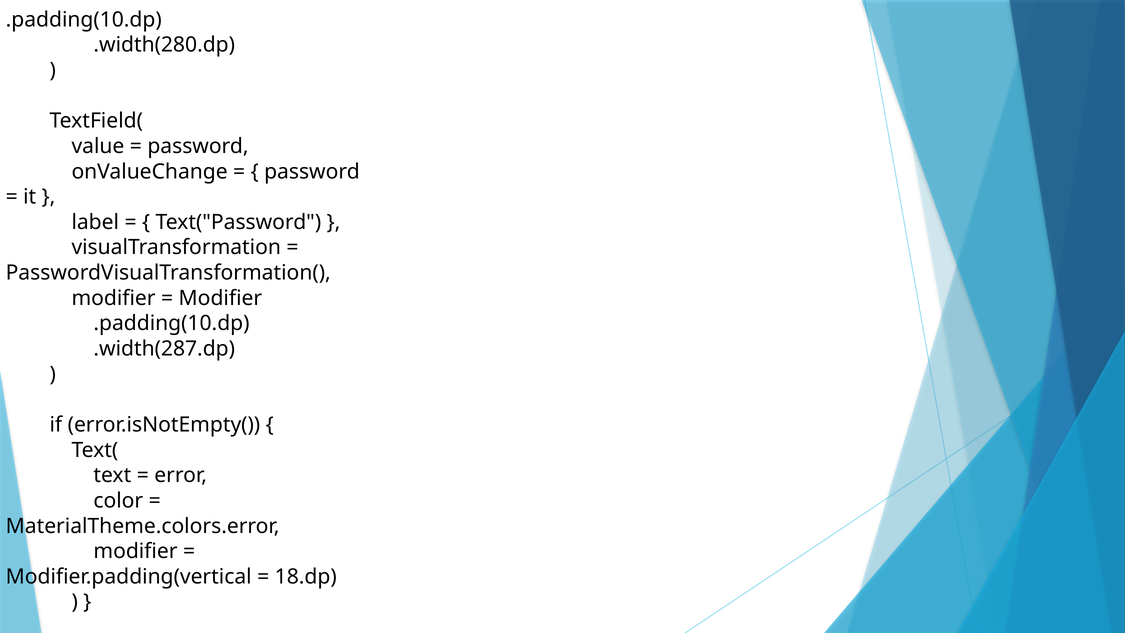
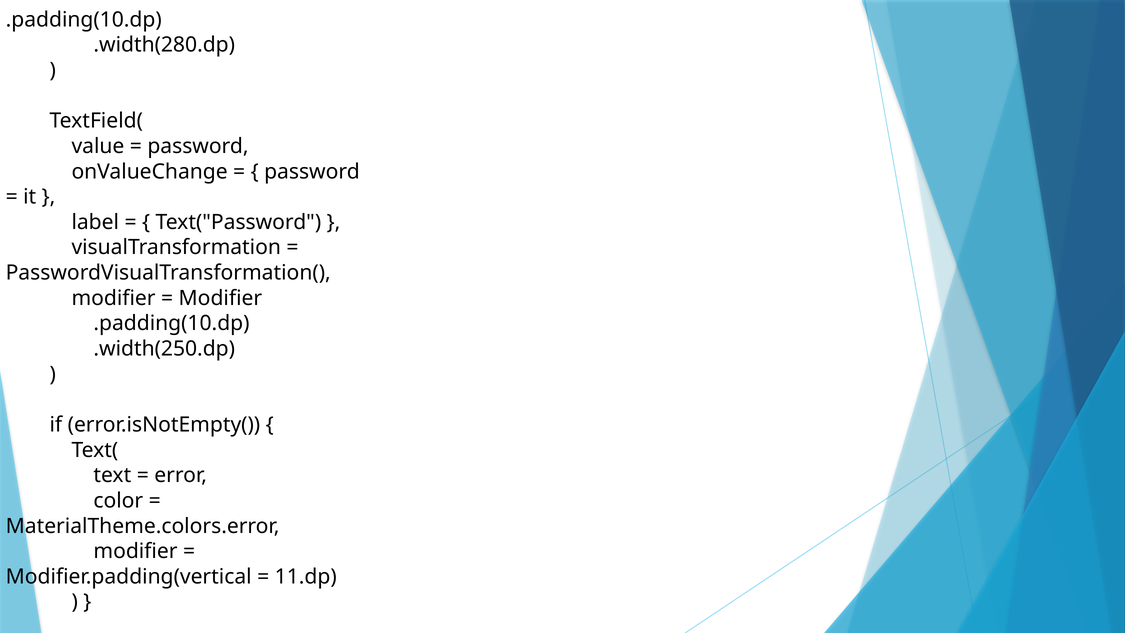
.width(287.dp: .width(287.dp -> .width(250.dp
18.dp: 18.dp -> 11.dp
